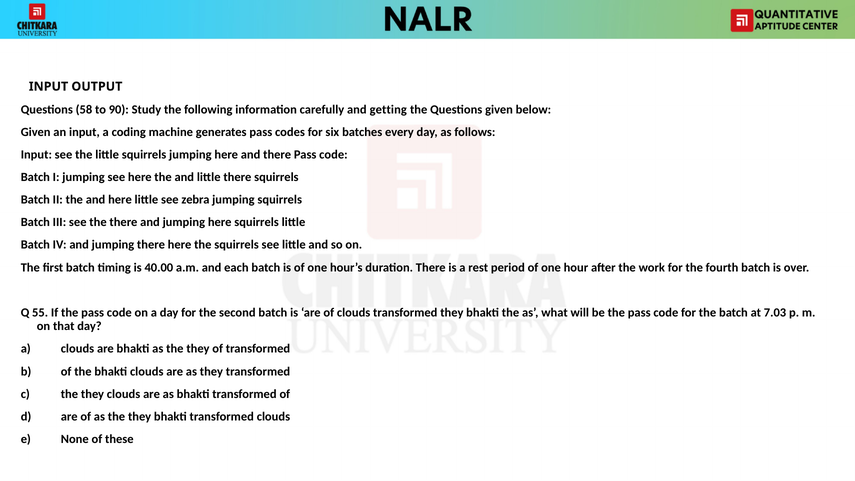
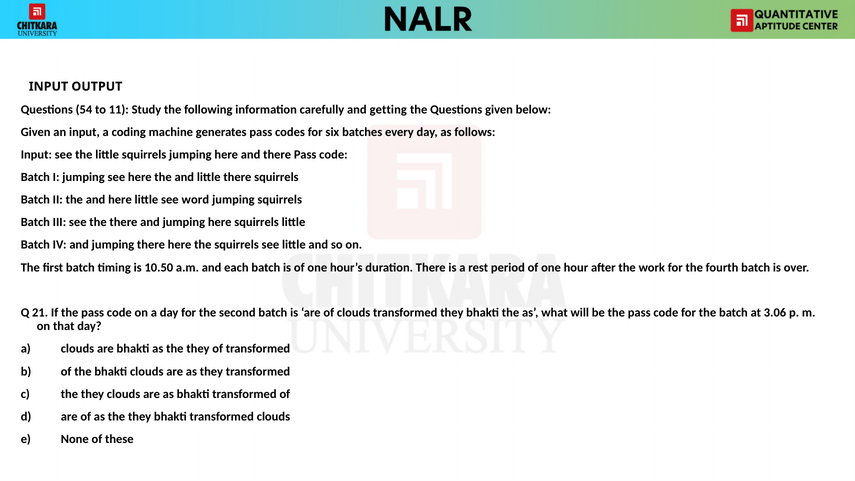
58: 58 -> 54
90: 90 -> 11
zebra: zebra -> word
40.00: 40.00 -> 10.50
55: 55 -> 21
7.03: 7.03 -> 3.06
